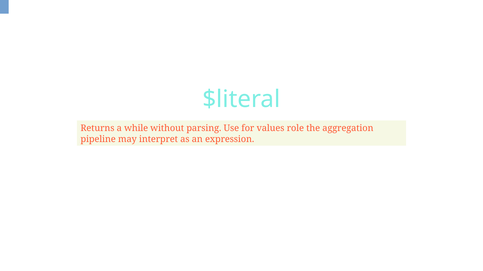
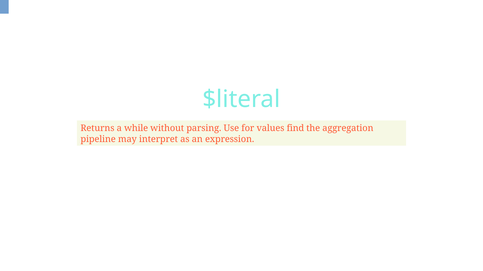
role: role -> find
